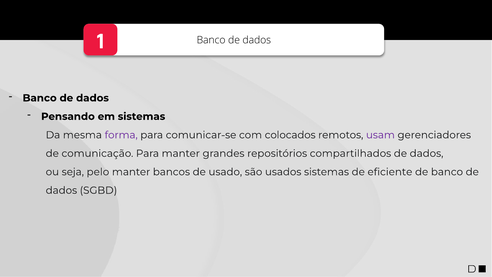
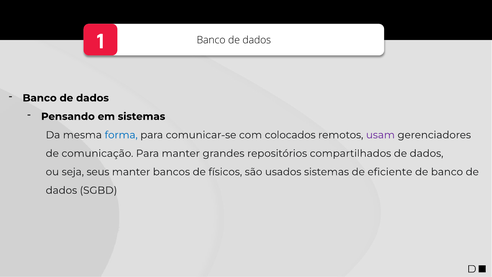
forma colour: purple -> blue
pelo: pelo -> seus
usado: usado -> físicos
